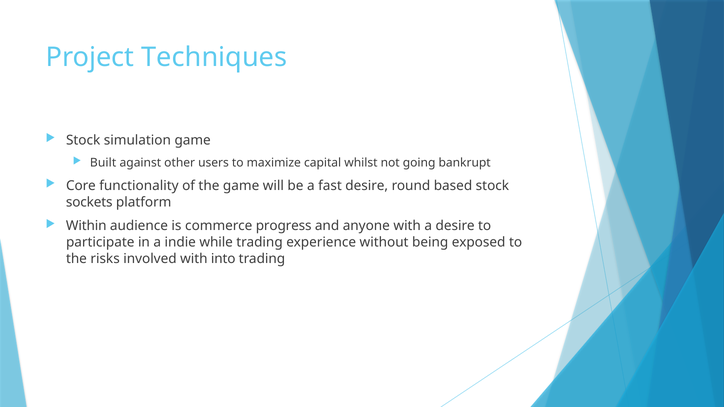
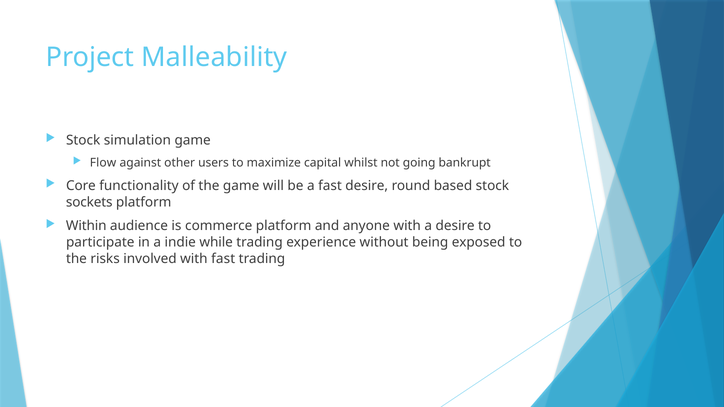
Techniques: Techniques -> Malleability
Built: Built -> Flow
commerce progress: progress -> platform
with into: into -> fast
